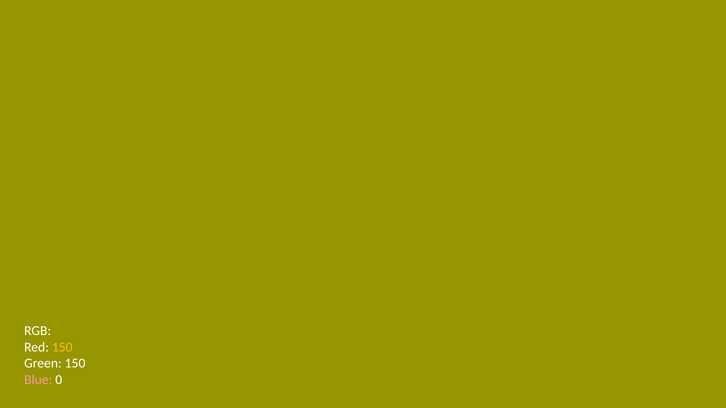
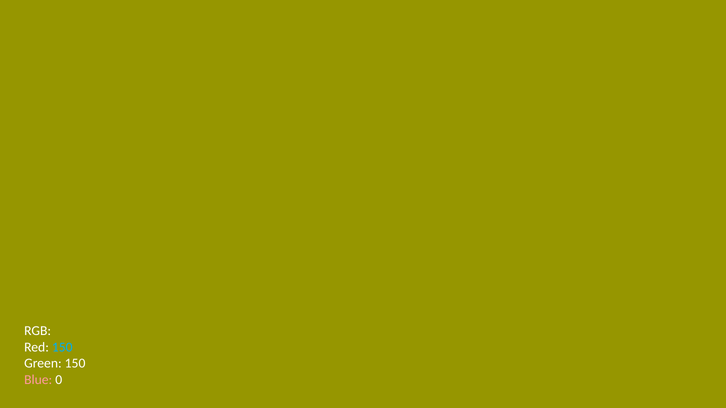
150 at (62, 347) colour: yellow -> light blue
